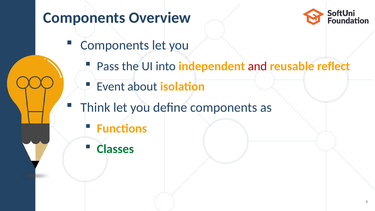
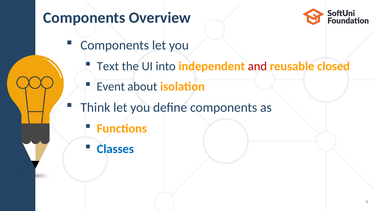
Pass: Pass -> Text
reflect: reflect -> closed
Classes colour: green -> blue
